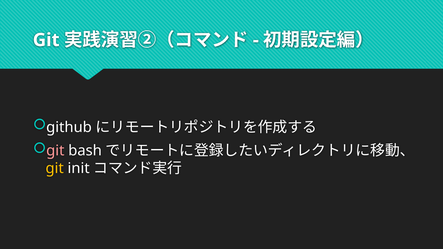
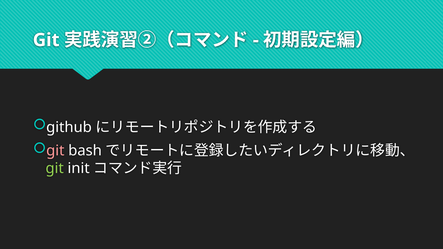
git at (55, 168) colour: yellow -> light green
